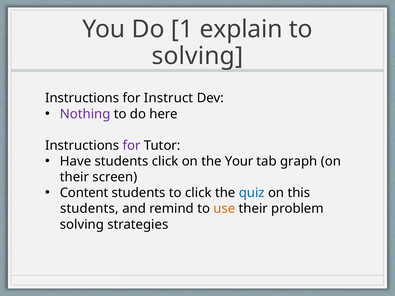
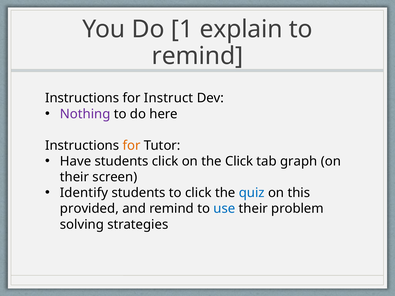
solving at (197, 56): solving -> remind
for at (132, 146) colour: purple -> orange
the Your: Your -> Click
Content: Content -> Identify
students at (89, 209): students -> provided
use colour: orange -> blue
